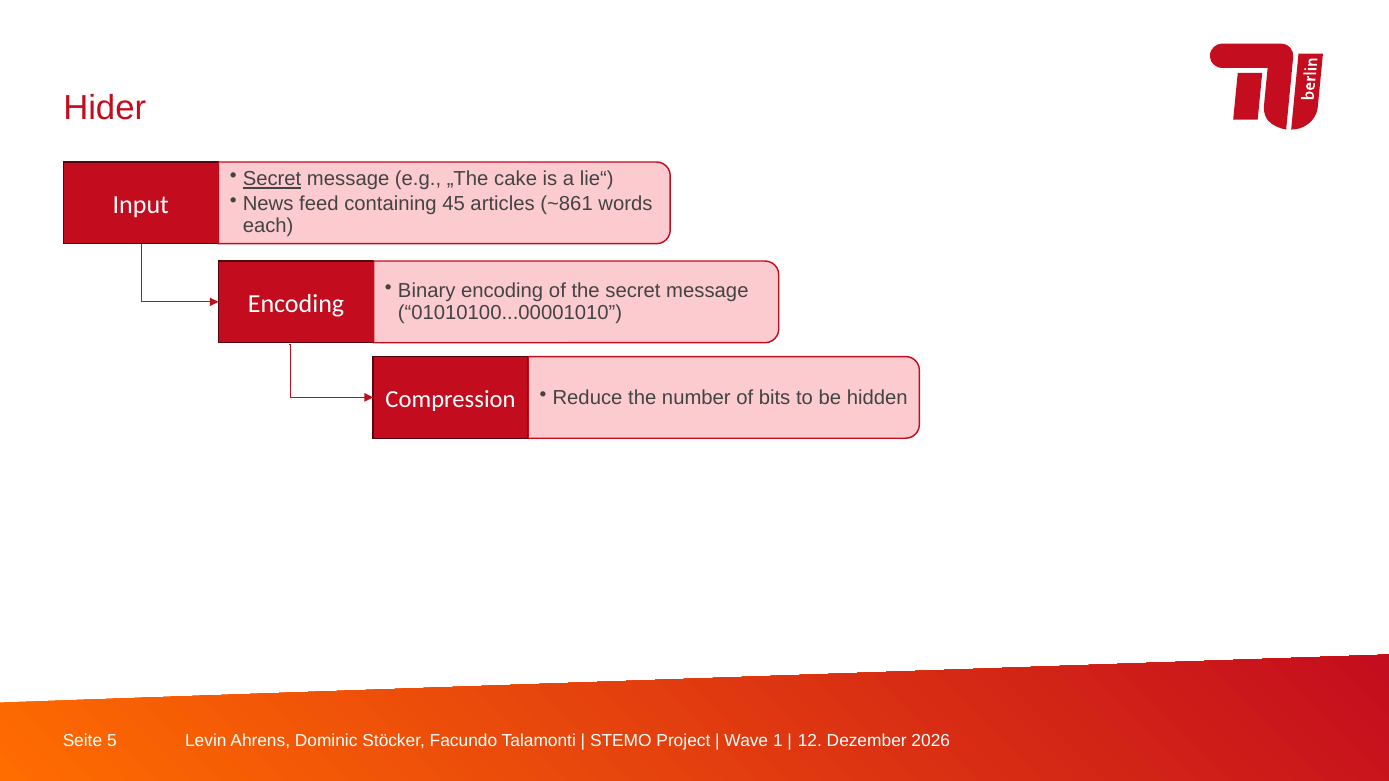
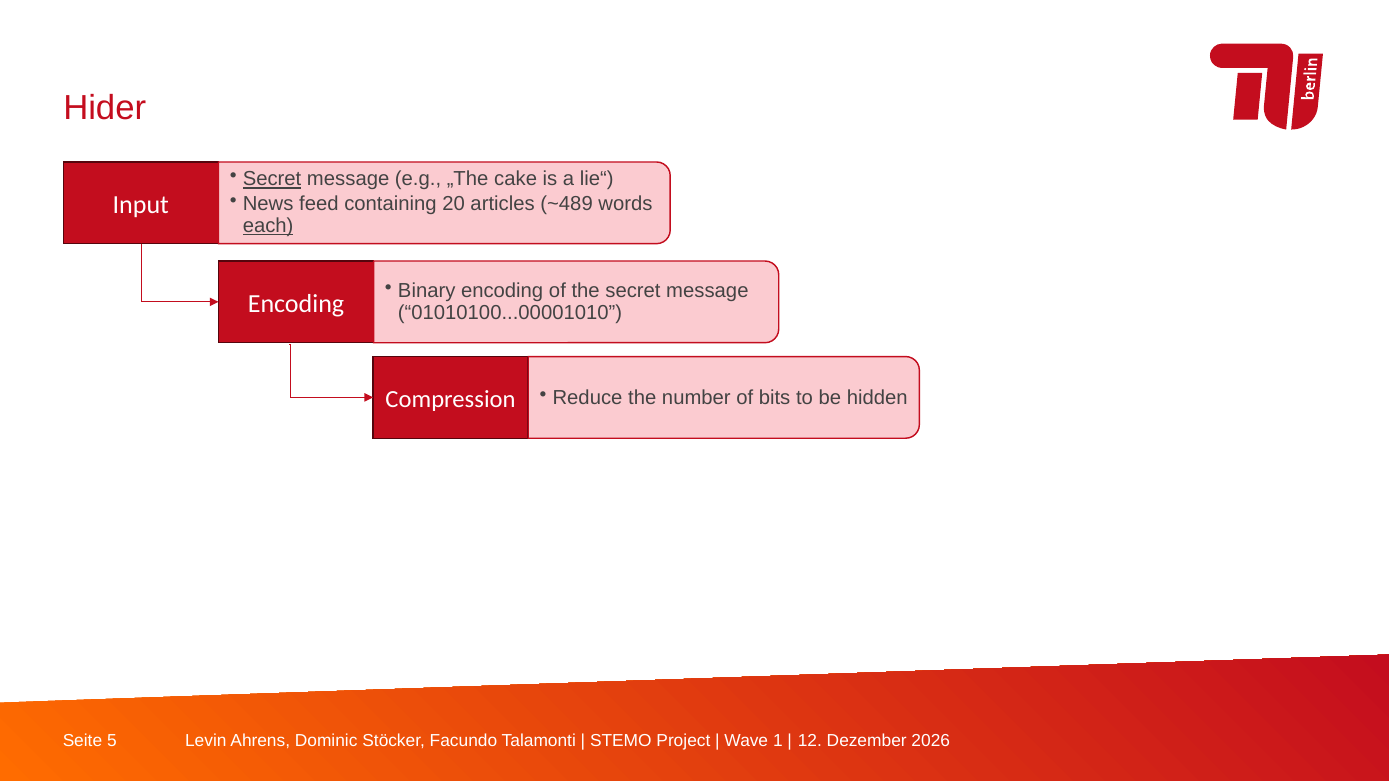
45: 45 -> 20
~861: ~861 -> ~489
each underline: none -> present
